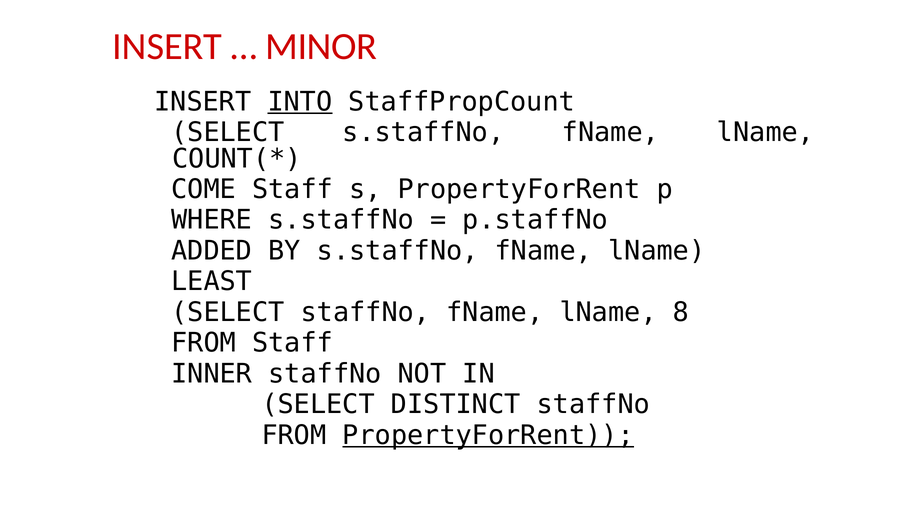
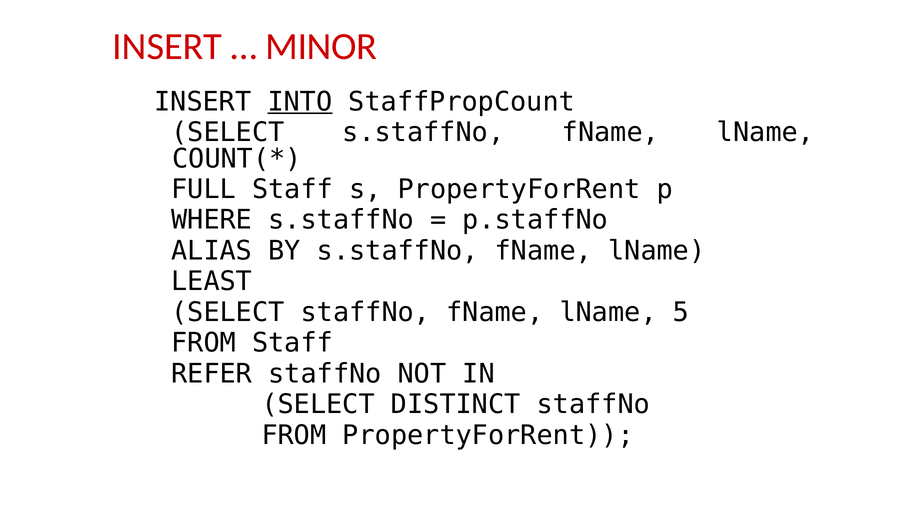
COME: COME -> FULL
ADDED: ADDED -> ALIAS
8: 8 -> 5
INNER: INNER -> REFER
PropertyForRent at (488, 435) underline: present -> none
